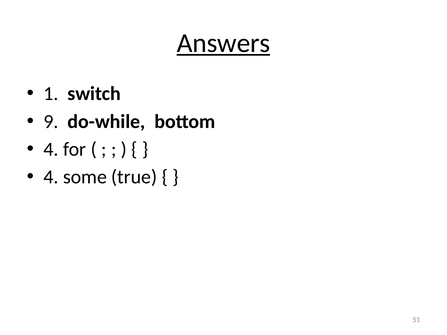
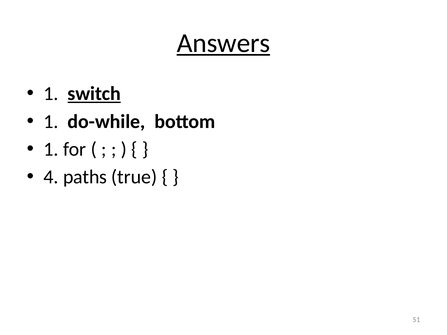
switch underline: none -> present
9 at (51, 122): 9 -> 1
4 at (51, 149): 4 -> 1
some: some -> paths
